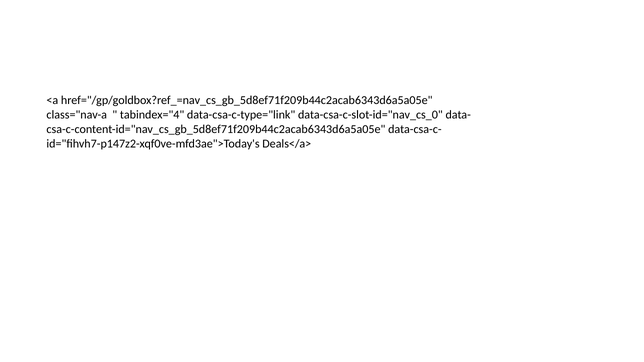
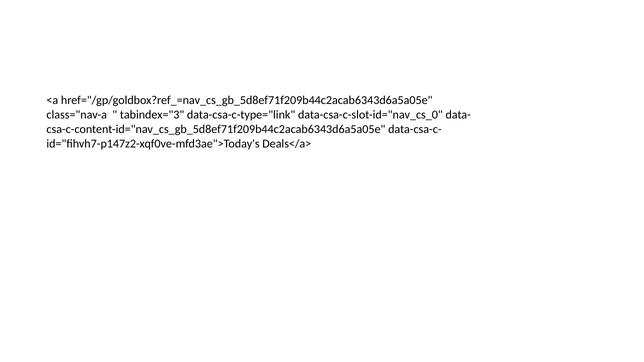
tabindex="4: tabindex="4 -> tabindex="3
